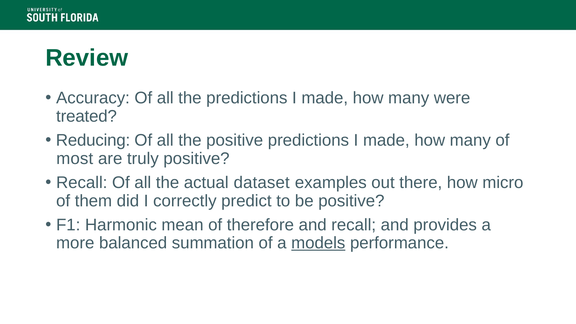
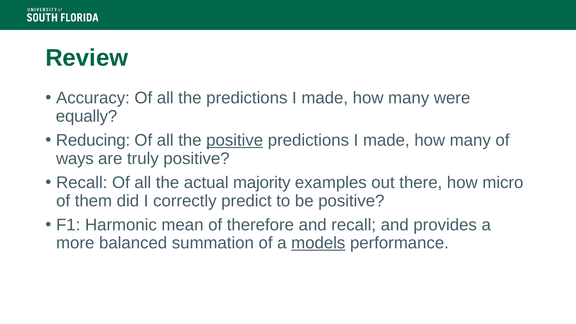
treated: treated -> equally
positive at (235, 140) underline: none -> present
most: most -> ways
dataset: dataset -> majority
